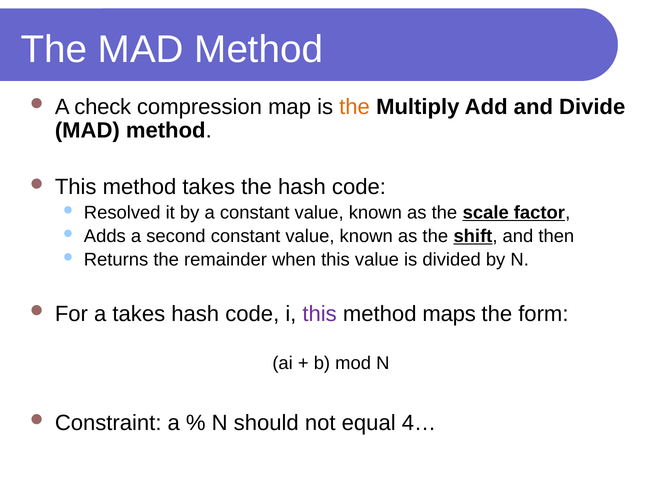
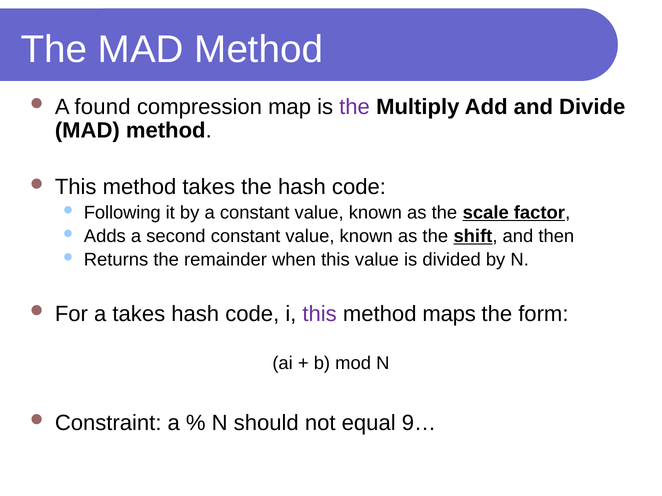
check: check -> found
the at (355, 107) colour: orange -> purple
Resolved: Resolved -> Following
4…: 4… -> 9…
